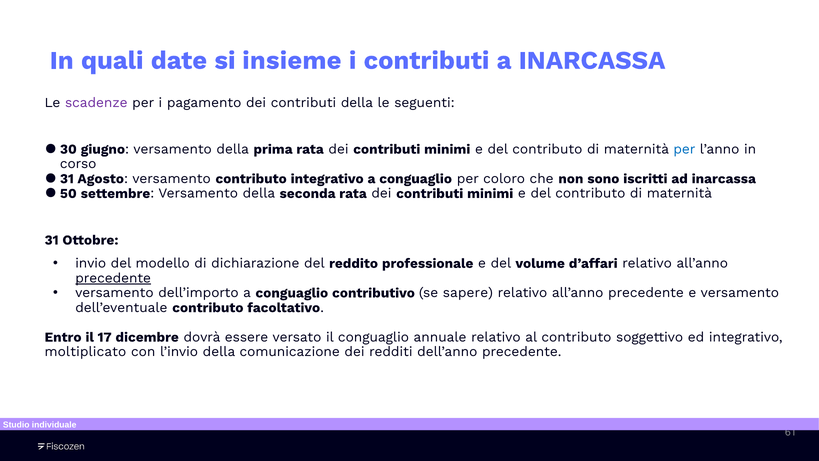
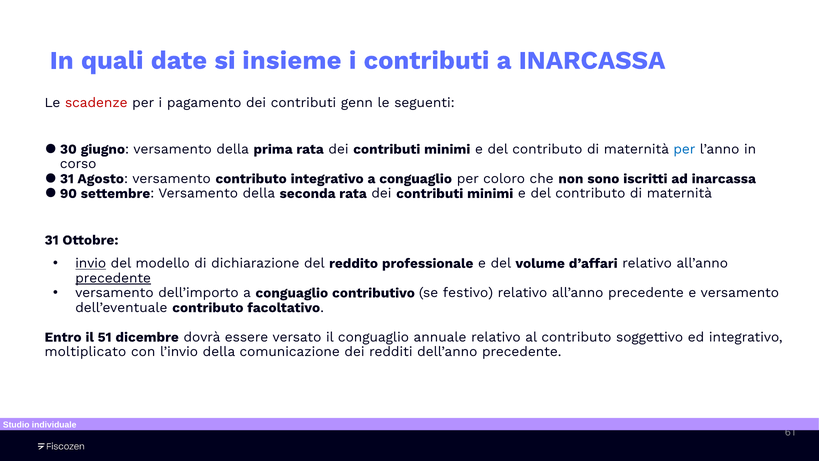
scadenze colour: purple -> red
contributi della: della -> genn
50: 50 -> 90
invio underline: none -> present
sapere: sapere -> festivo
17: 17 -> 51
